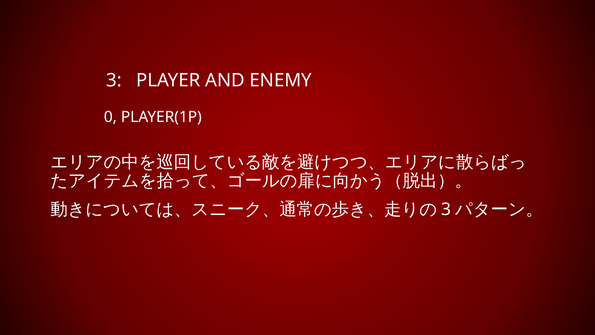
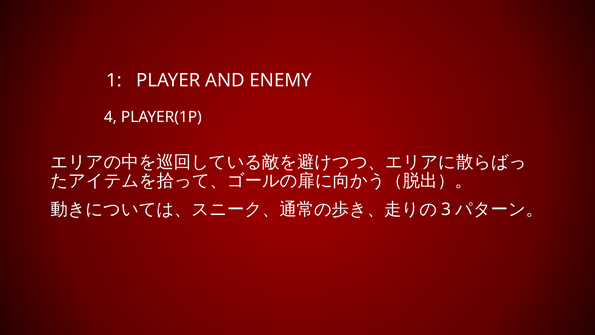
3 at (114, 80): 3 -> 1
0: 0 -> 4
